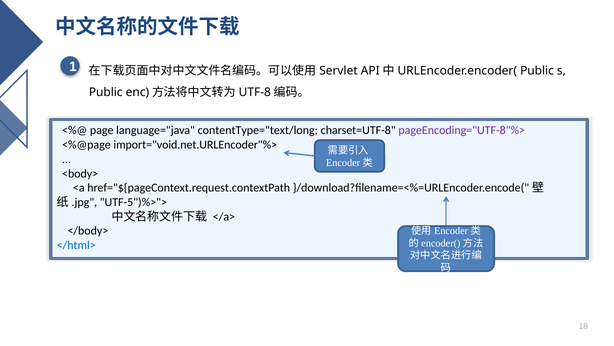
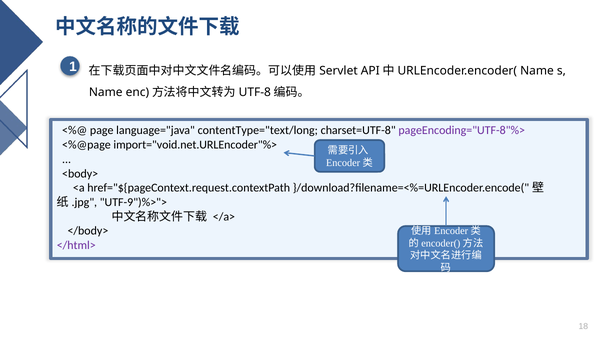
Public at (537, 71): Public -> Name
Public at (106, 92): Public -> Name
UTF-5")%>">: UTF-5")%>"> -> UTF-9")%>">
</html> colour: blue -> purple
